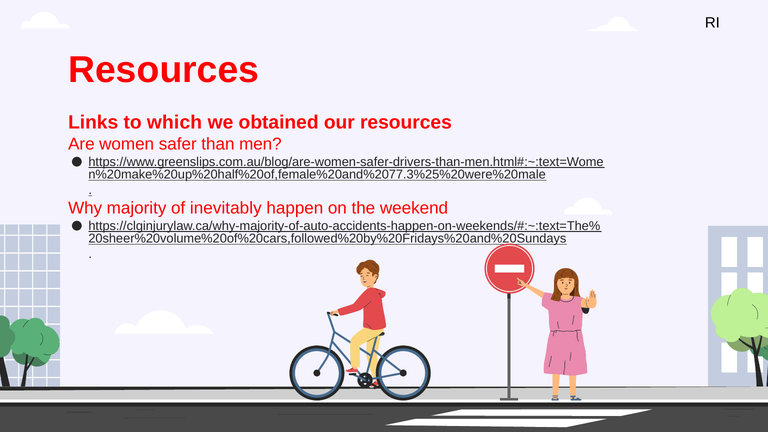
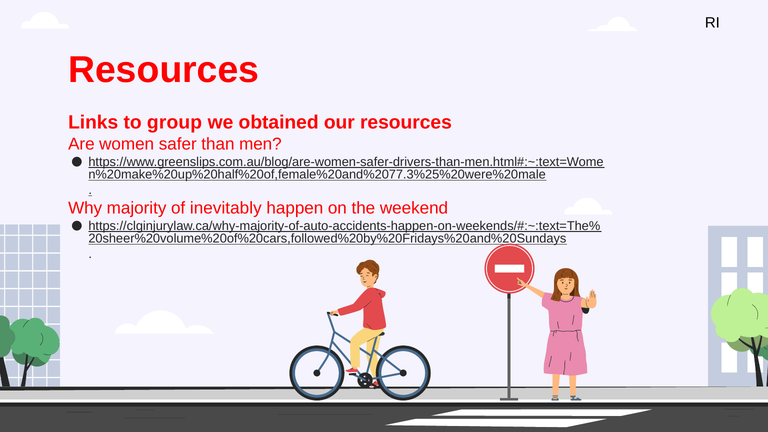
which: which -> group
